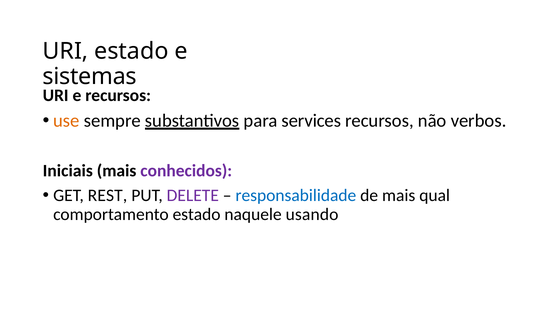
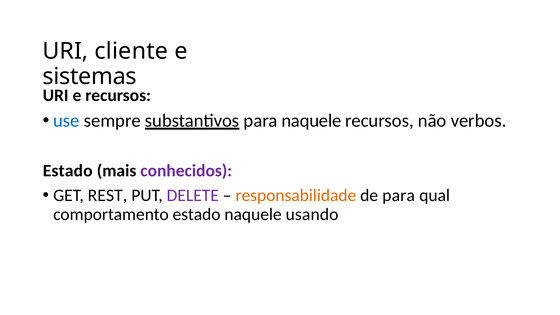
URI estado: estado -> cliente
use colour: orange -> blue
para services: services -> naquele
Iniciais at (68, 171): Iniciais -> Estado
responsabilidade colour: blue -> orange
de mais: mais -> para
